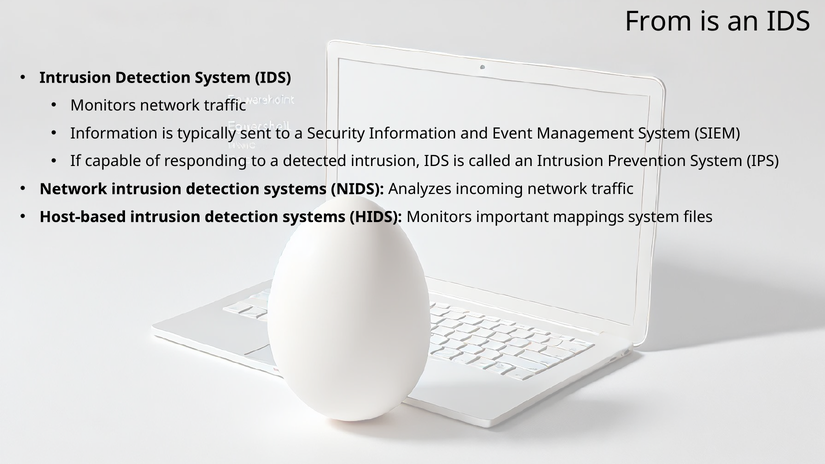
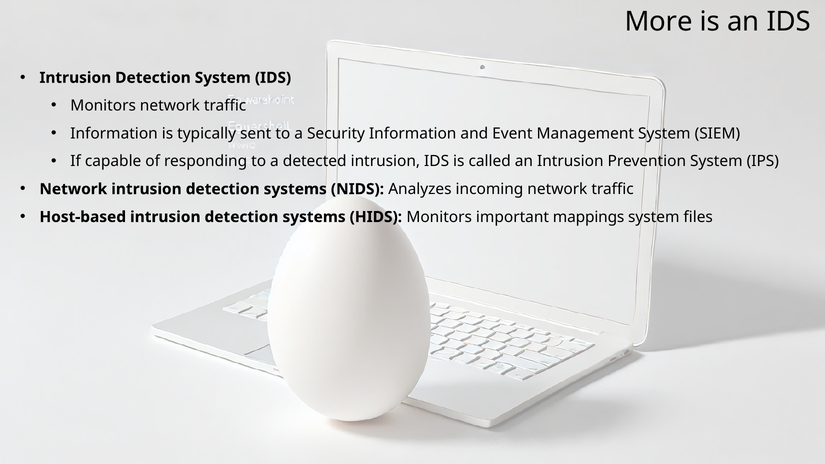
From: From -> More
